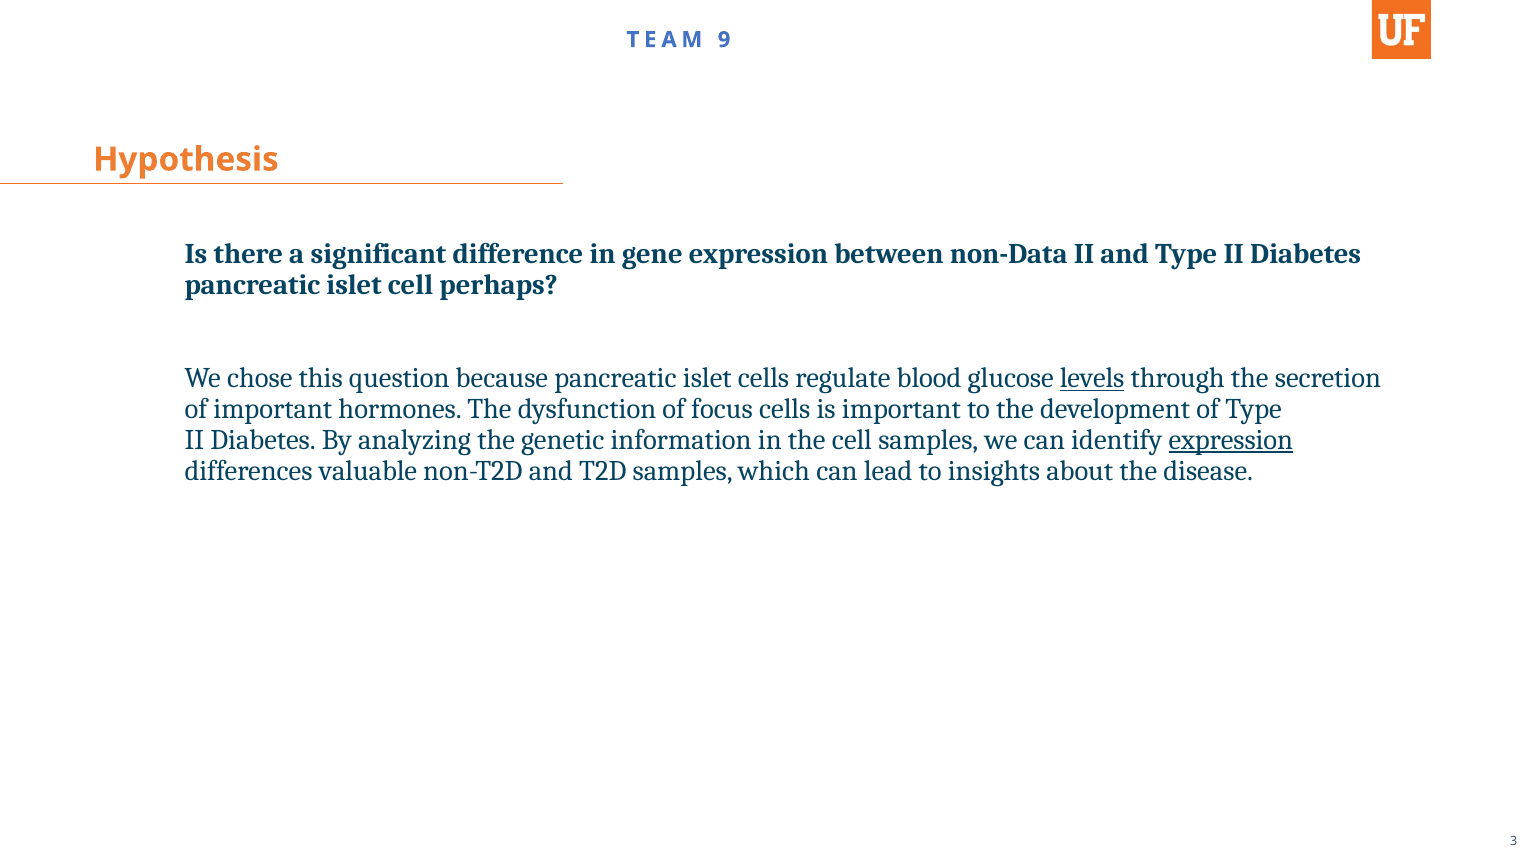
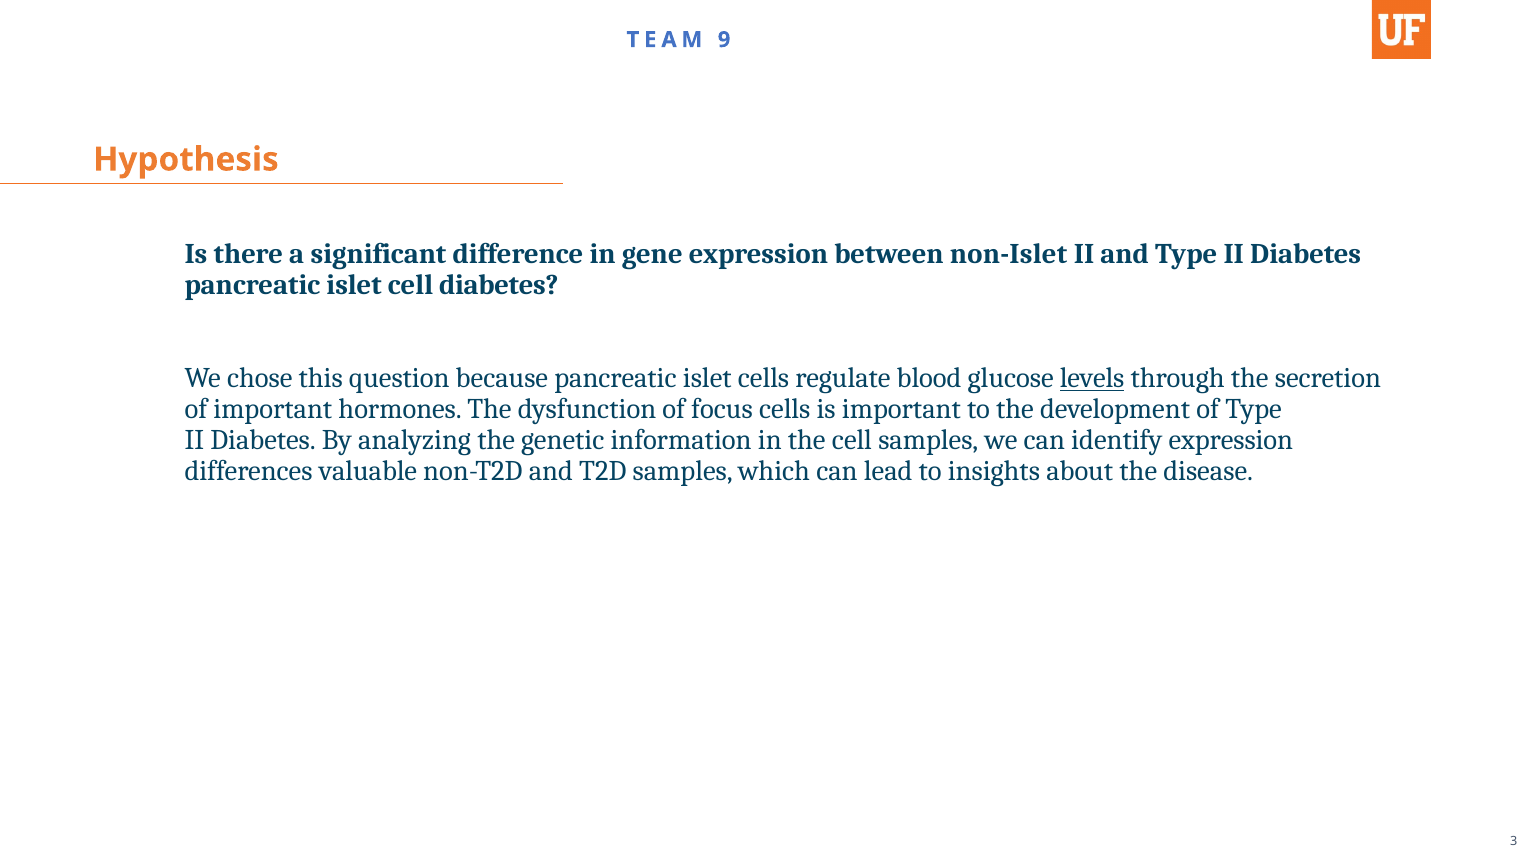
non-Data: non-Data -> non-Islet
cell perhaps: perhaps -> diabetes
expression at (1231, 440) underline: present -> none
